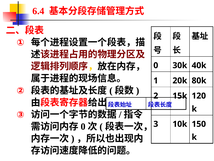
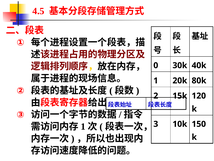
6.4: 6.4 -> 4.5
0 at (83, 126): 0 -> 1
